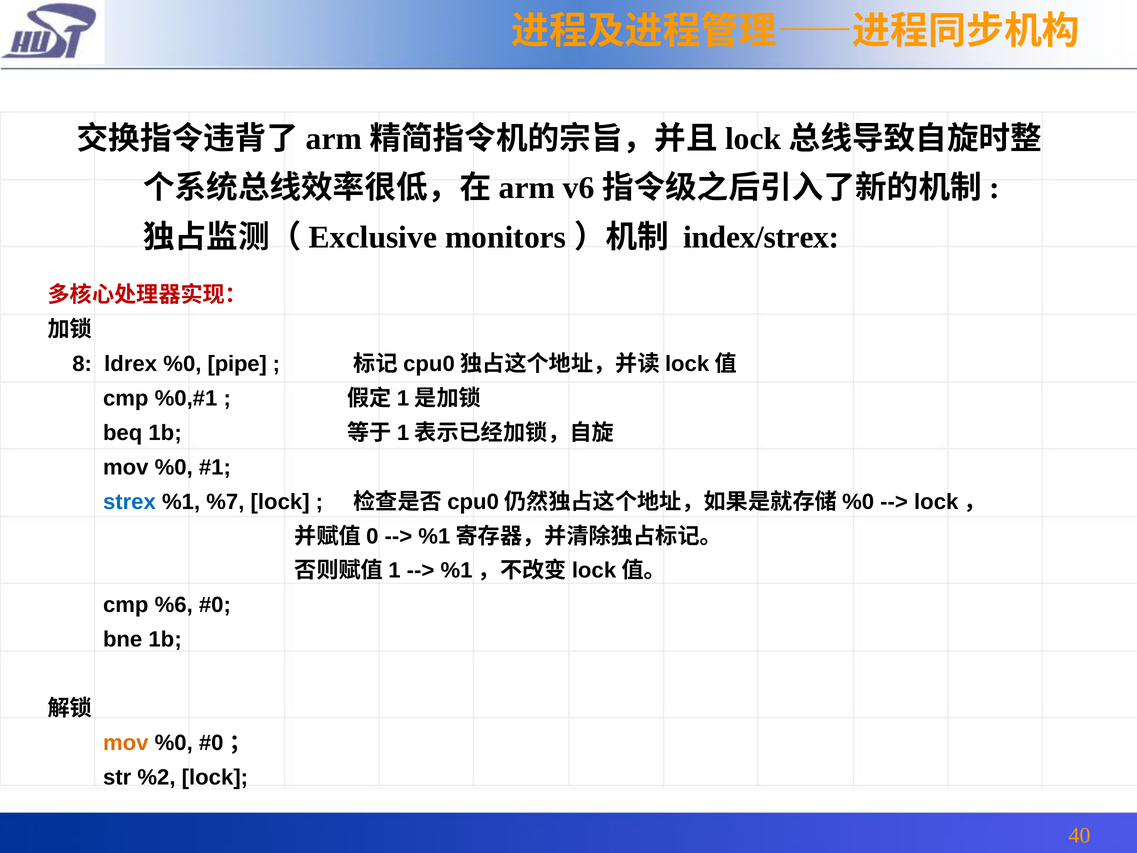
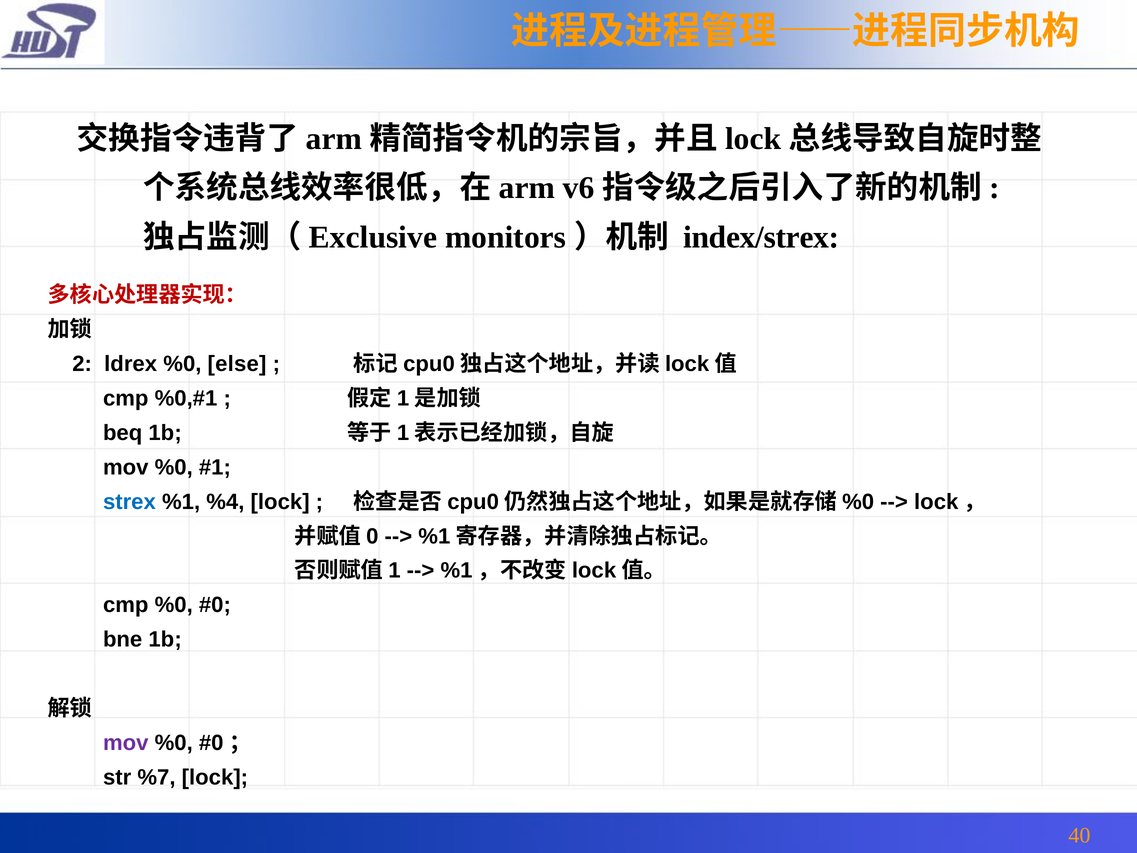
8: 8 -> 2
pipe: pipe -> else
%7: %7 -> %4
cmp %6: %6 -> %0
mov at (126, 743) colour: orange -> purple
%2: %2 -> %7
